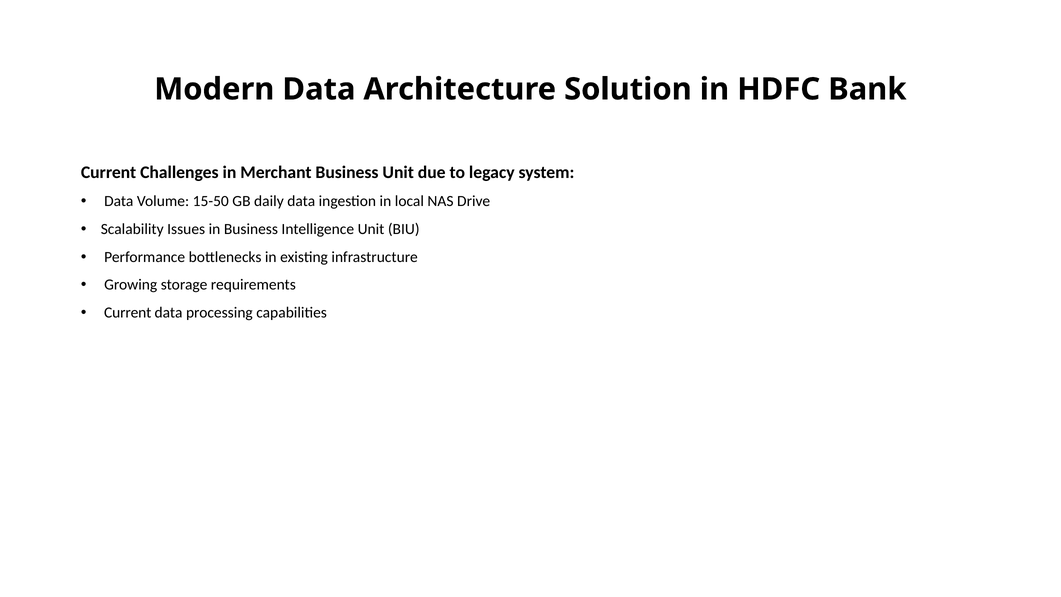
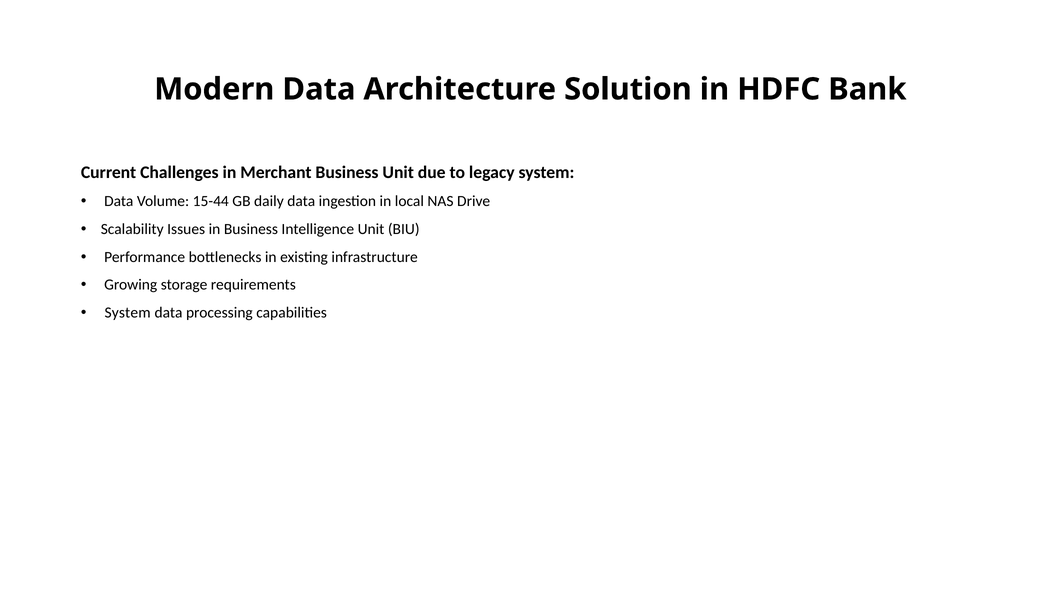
15-50: 15-50 -> 15-44
Current at (128, 313): Current -> System
